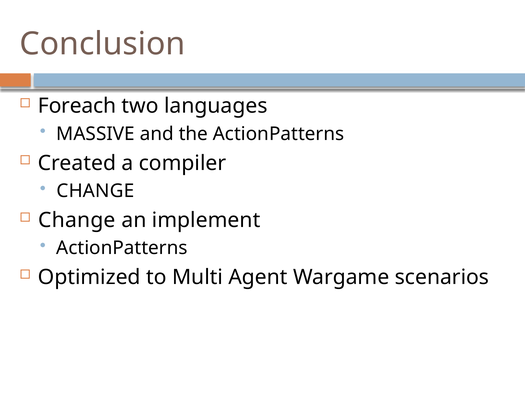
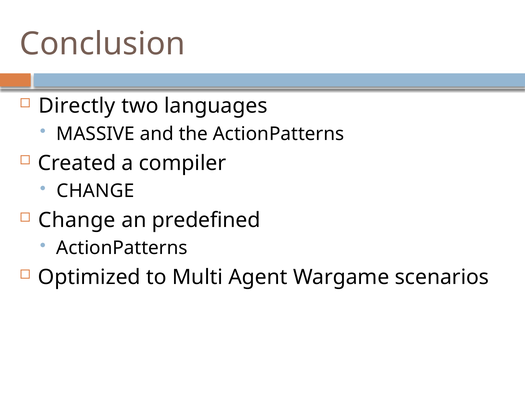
Foreach: Foreach -> Directly
implement: implement -> predefined
